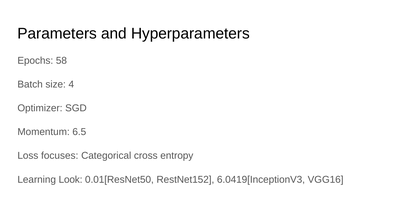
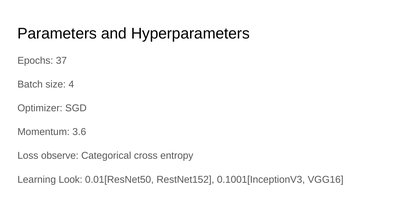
58: 58 -> 37
6.5: 6.5 -> 3.6
focuses: focuses -> observe
6.0419[InceptionV3: 6.0419[InceptionV3 -> 0.1001[InceptionV3
